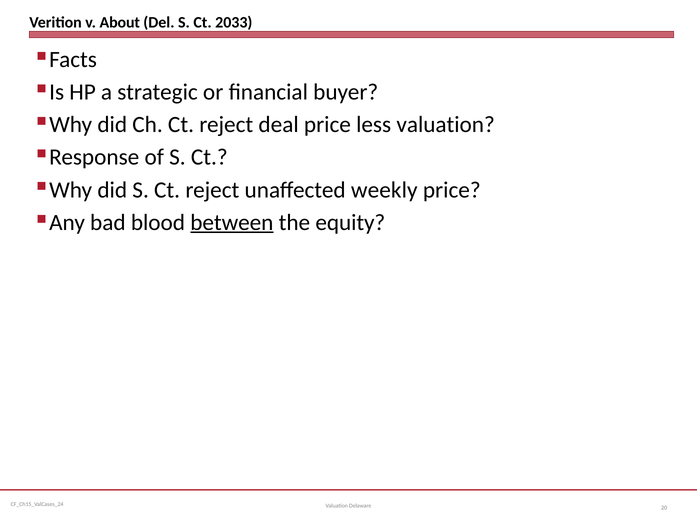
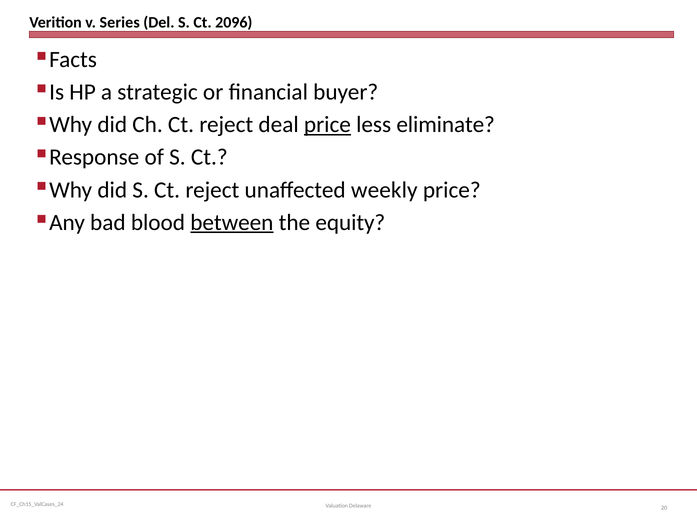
About: About -> Series
2033: 2033 -> 2096
price at (327, 125) underline: none -> present
less valuation: valuation -> eliminate
